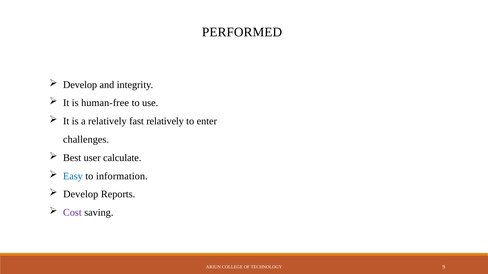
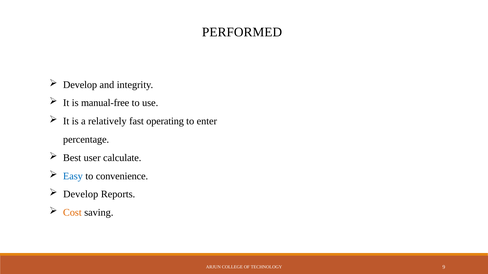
human-free: human-free -> manual-free
fast relatively: relatively -> operating
challenges: challenges -> percentage
information: information -> convenience
Cost colour: purple -> orange
